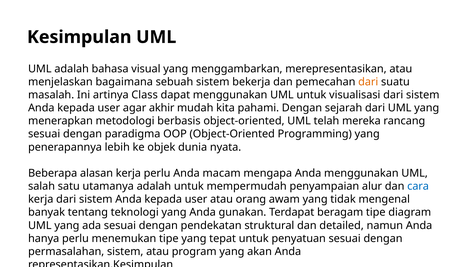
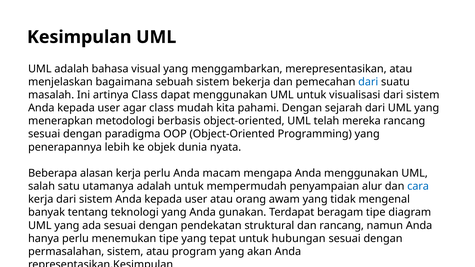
dari at (368, 82) colour: orange -> blue
agar akhir: akhir -> class
dan detailed: detailed -> rancang
penyatuan: penyatuan -> hubungan
